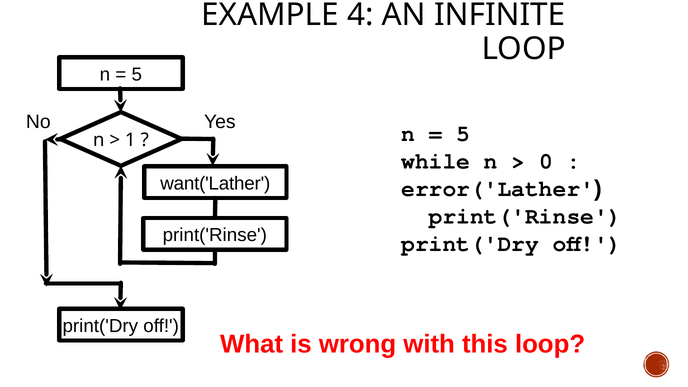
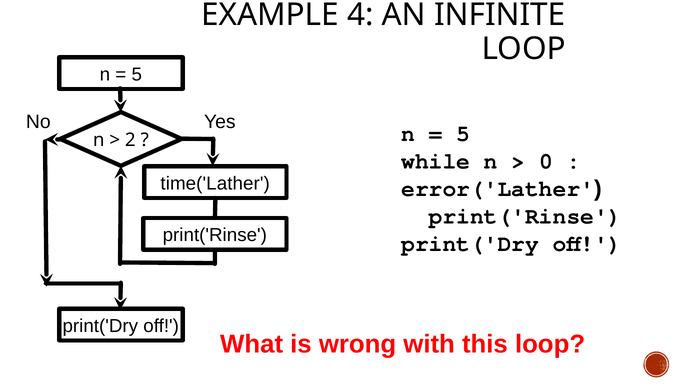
1: 1 -> 2
want('Lather: want('Lather -> time('Lather
